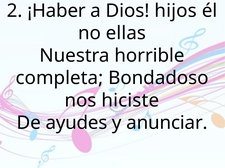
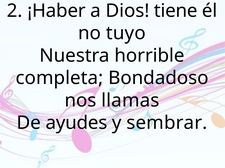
hijos: hijos -> tiene
ellas: ellas -> tuyo
hiciste: hiciste -> llamas
anunciar: anunciar -> sembrar
